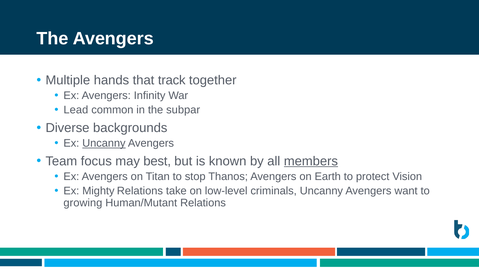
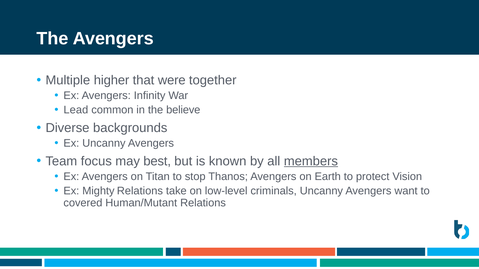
hands: hands -> higher
track: track -> were
subpar: subpar -> believe
Uncanny at (104, 144) underline: present -> none
growing: growing -> covered
